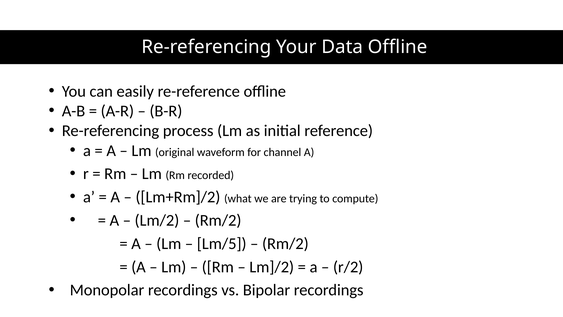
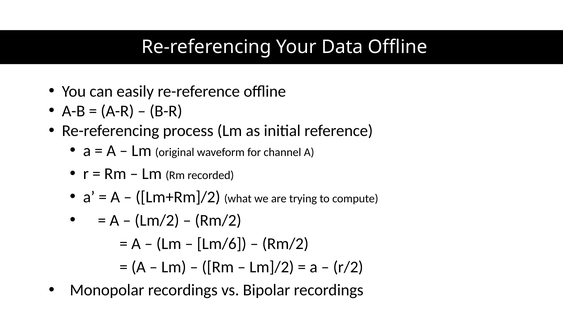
Lm/5: Lm/5 -> Lm/6
